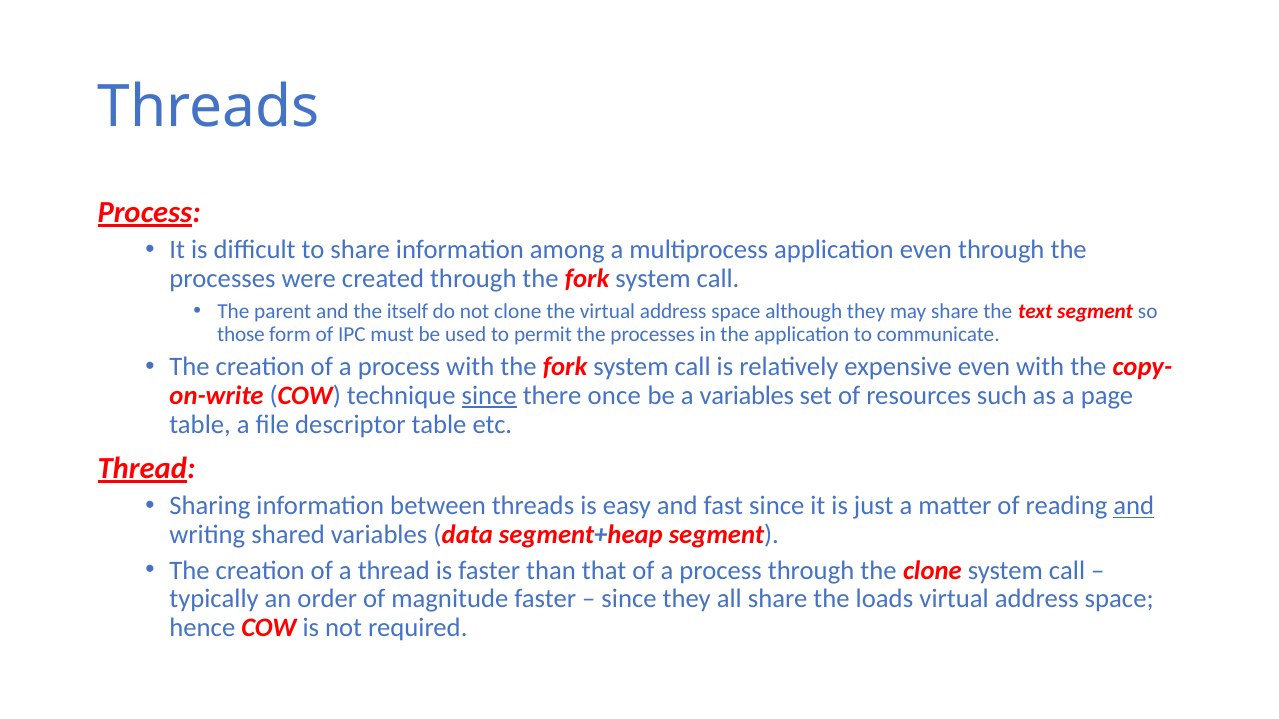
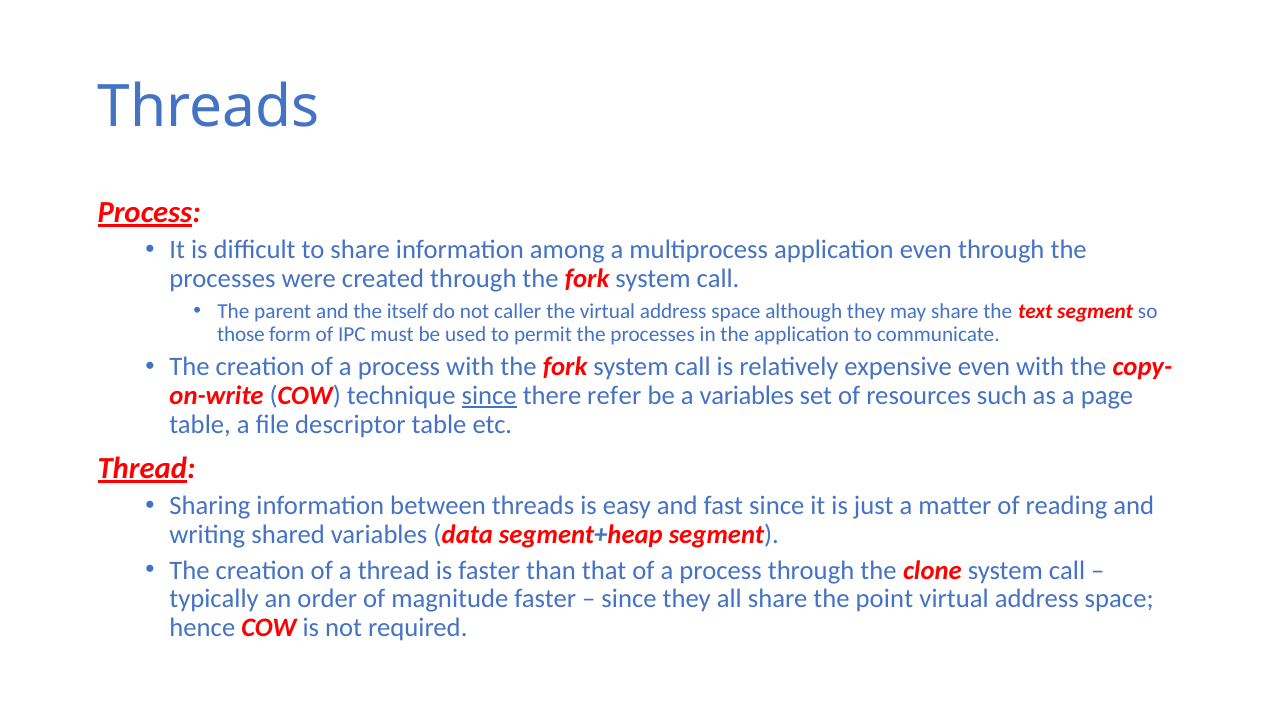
not clone: clone -> caller
once: once -> refer
and at (1134, 507) underline: present -> none
loads: loads -> point
